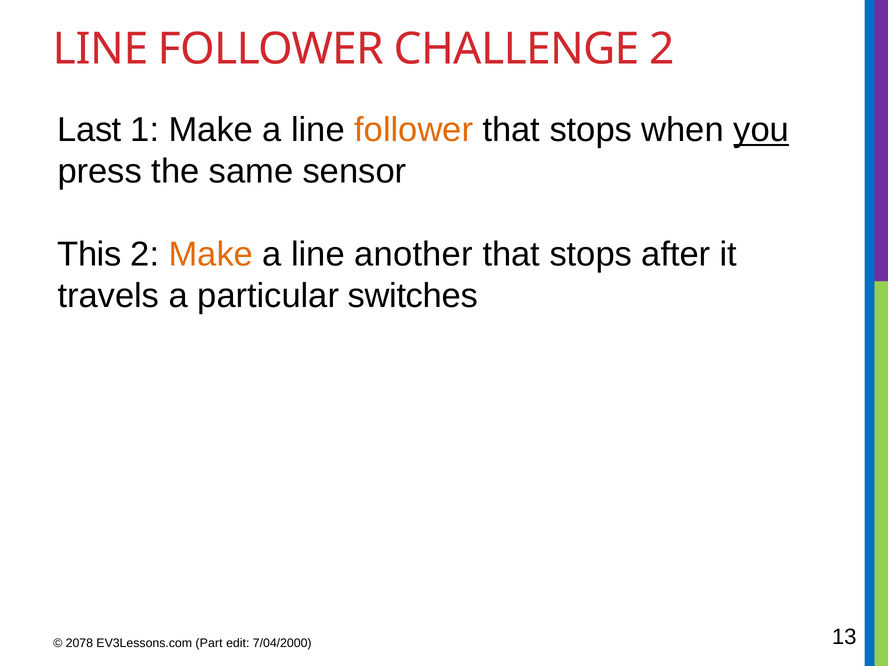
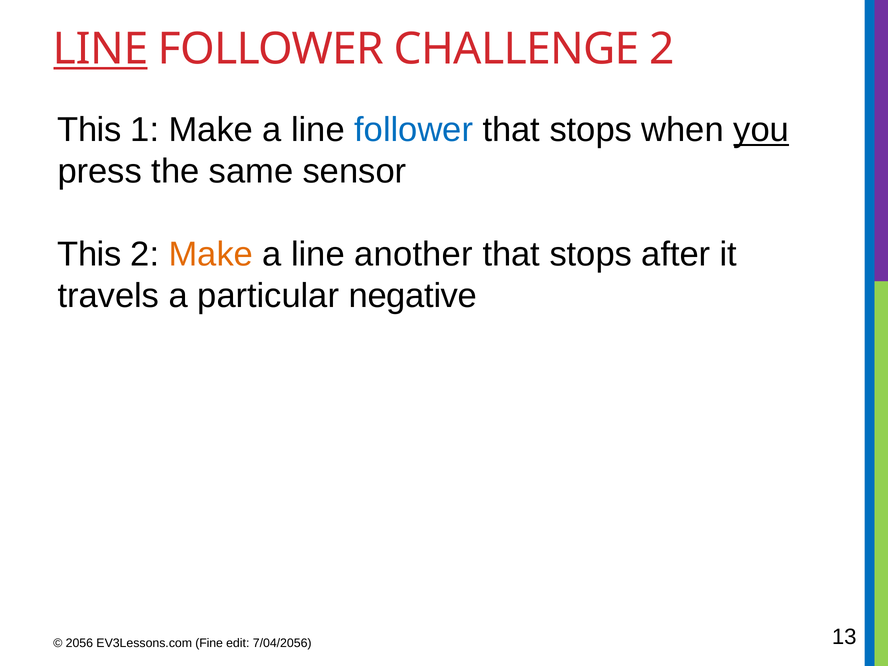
LINE at (101, 49) underline: none -> present
Last at (89, 130): Last -> This
follower at (414, 130) colour: orange -> blue
switches: switches -> negative
2078: 2078 -> 2056
Part: Part -> Fine
7/04/2000: 7/04/2000 -> 7/04/2056
